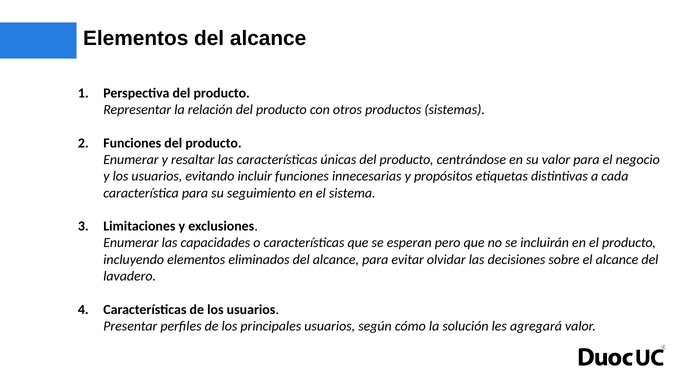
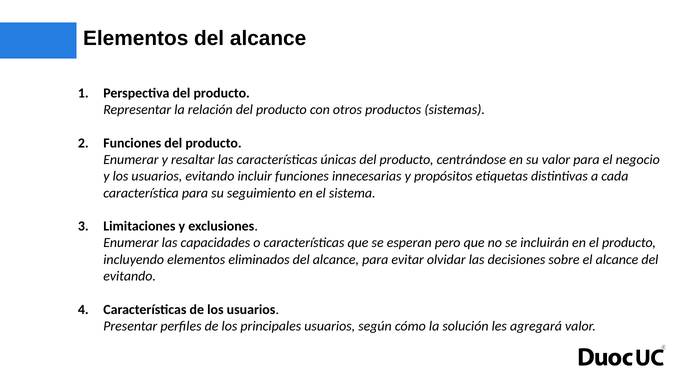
lavadero at (130, 277): lavadero -> evitando
